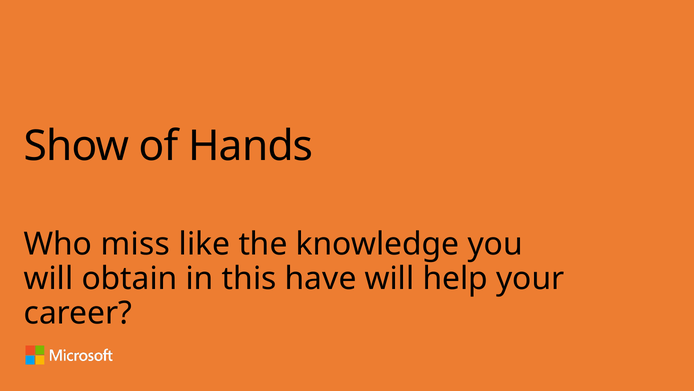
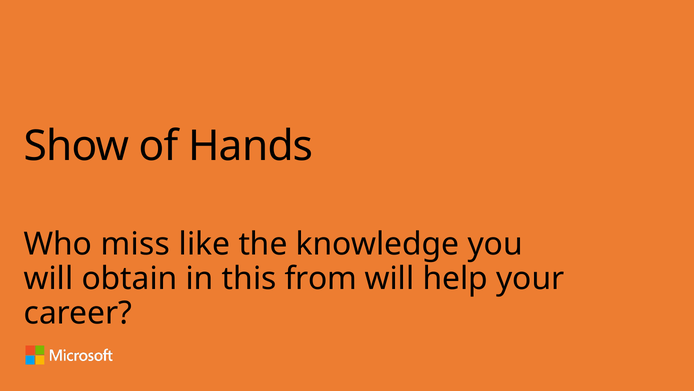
have: have -> from
